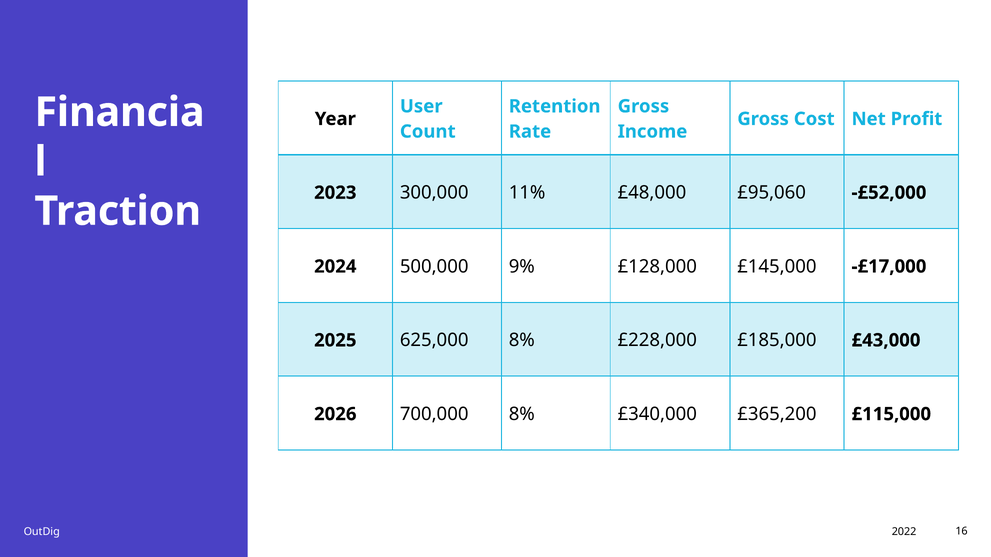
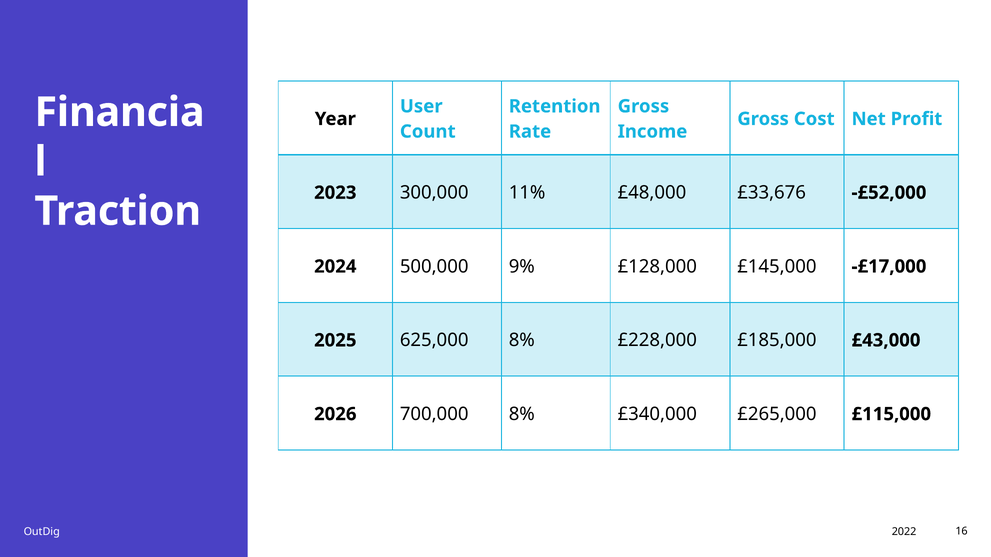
£95,060: £95,060 -> £33,676
£365,200: £365,200 -> £265,000
